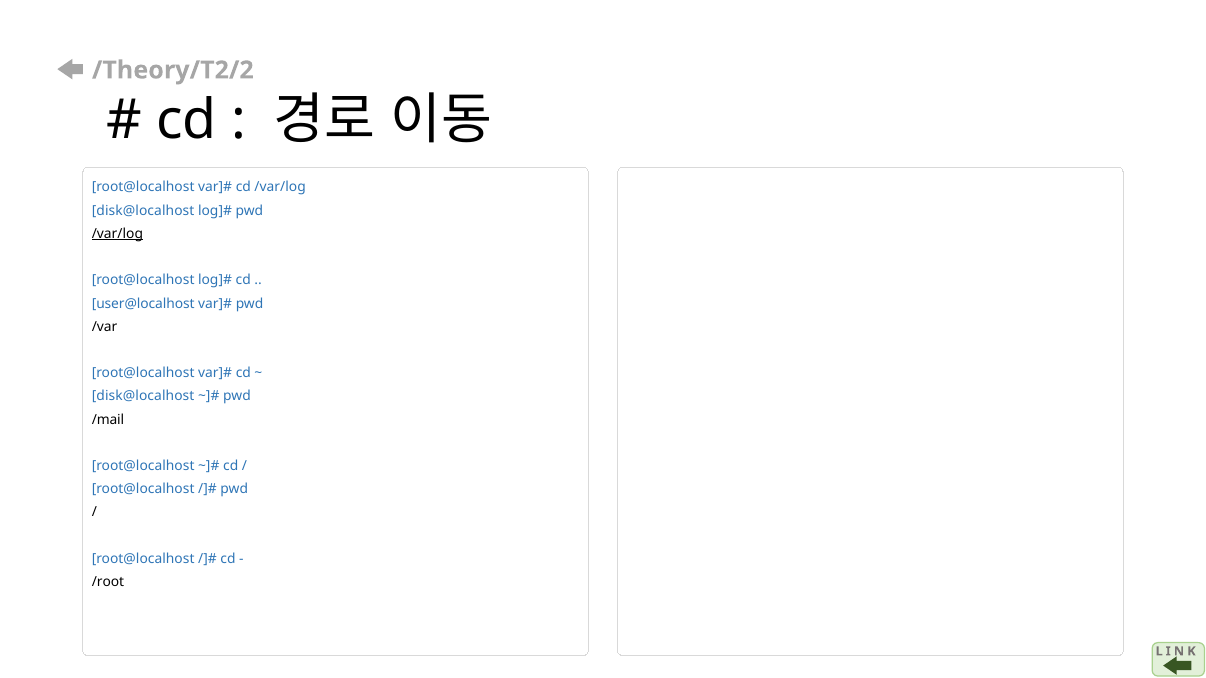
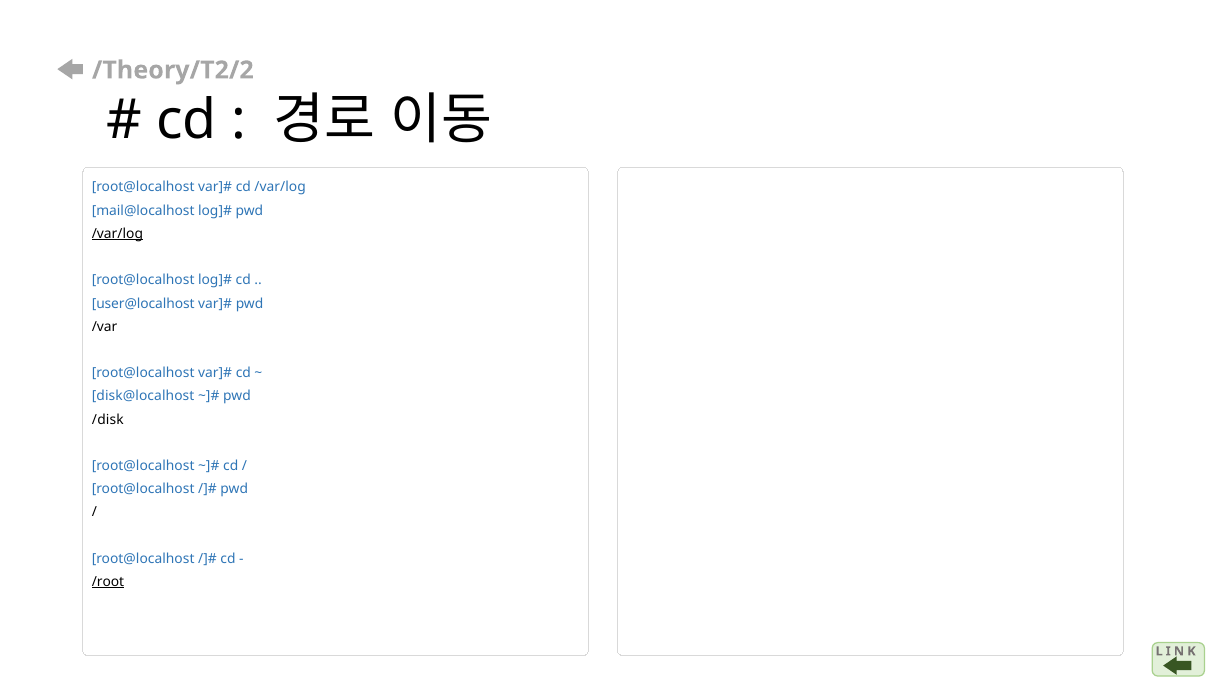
disk@localhost at (143, 211): disk@localhost -> mail@localhost
/mail: /mail -> /disk
/root underline: none -> present
